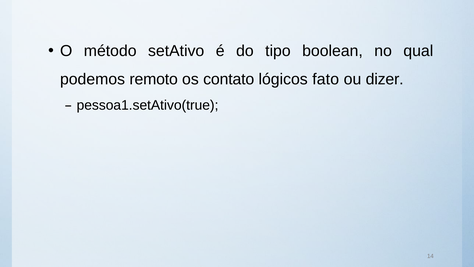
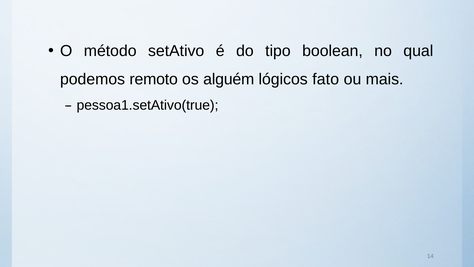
contato: contato -> alguém
dizer: dizer -> mais
